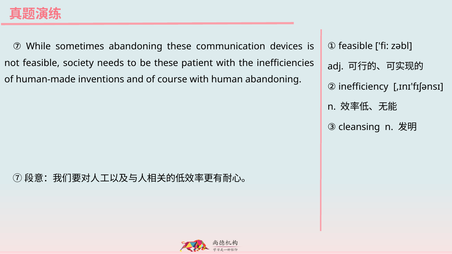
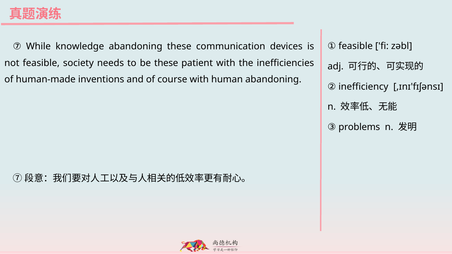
sometimes: sometimes -> knowledge
cleansing: cleansing -> problems
